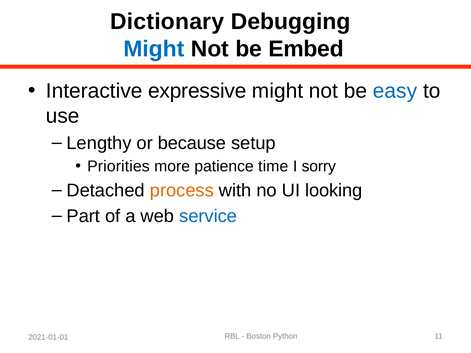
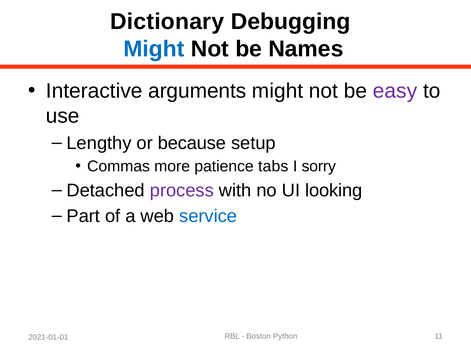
Embed: Embed -> Names
expressive: expressive -> arguments
easy colour: blue -> purple
Priorities: Priorities -> Commas
time: time -> tabs
process colour: orange -> purple
